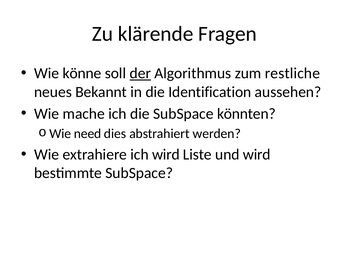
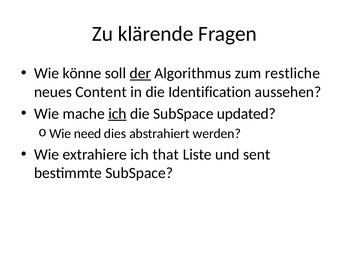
Bekannt: Bekannt -> Content
ich at (117, 114) underline: none -> present
könnten: könnten -> updated
ich wird: wird -> that
und wird: wird -> sent
